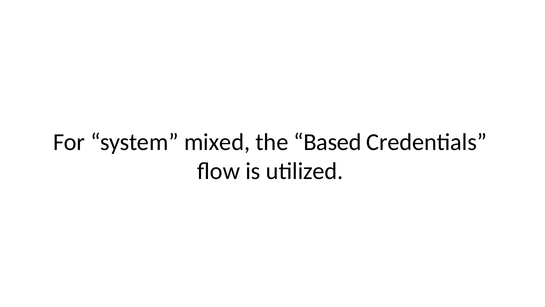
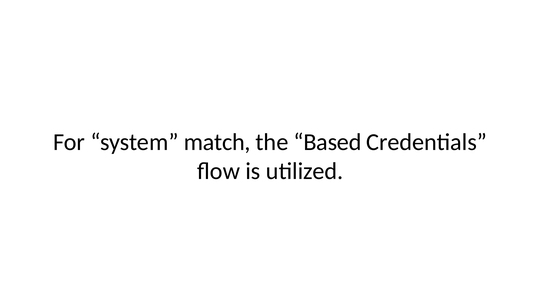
mixed: mixed -> match
